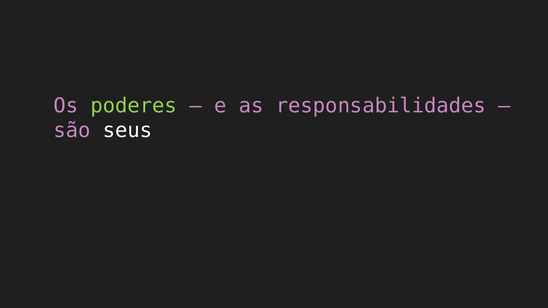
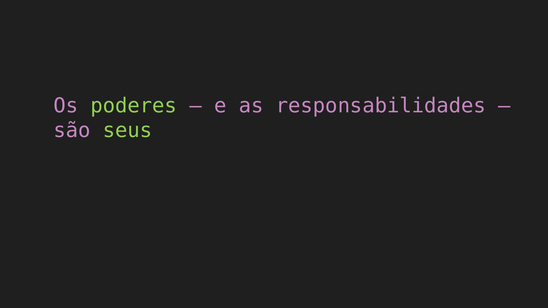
seus colour: white -> light green
